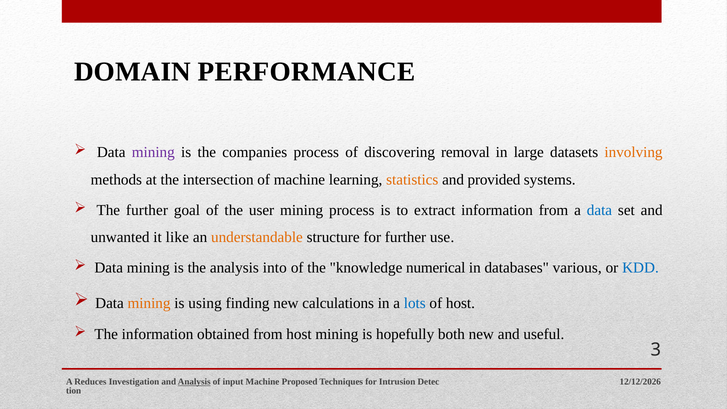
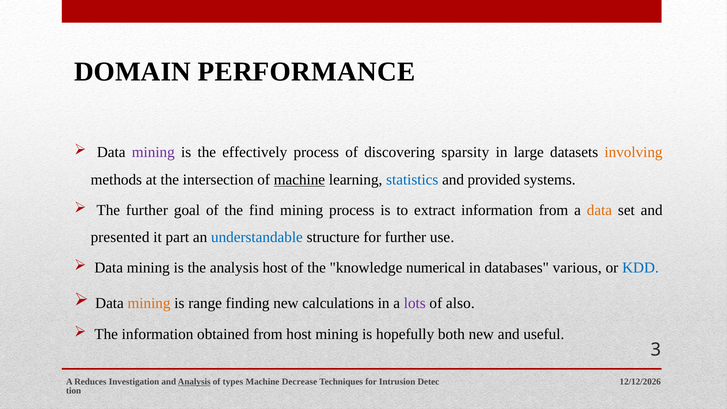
companies: companies -> effectively
removal: removal -> sparsity
machine at (299, 180) underline: none -> present
statistics colour: orange -> blue
user: user -> find
data at (599, 210) colour: blue -> orange
unwanted: unwanted -> presented
like: like -> part
understandable colour: orange -> blue
analysis into: into -> host
using: using -> range
lots colour: blue -> purple
of host: host -> also
input: input -> types
Proposed: Proposed -> Decrease
